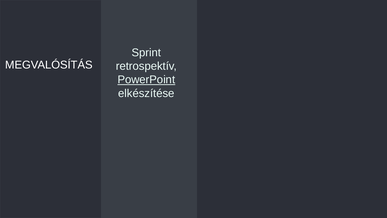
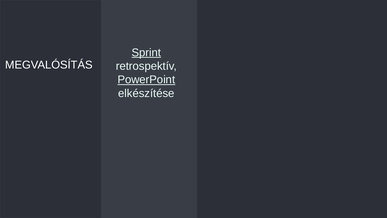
Sprint underline: none -> present
